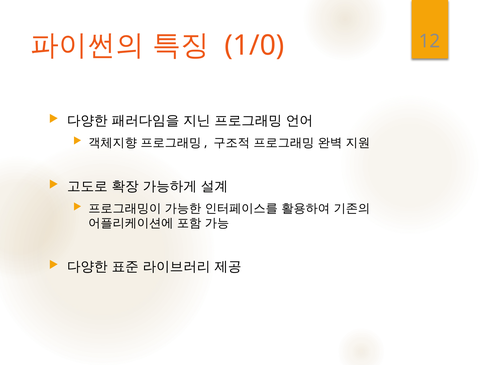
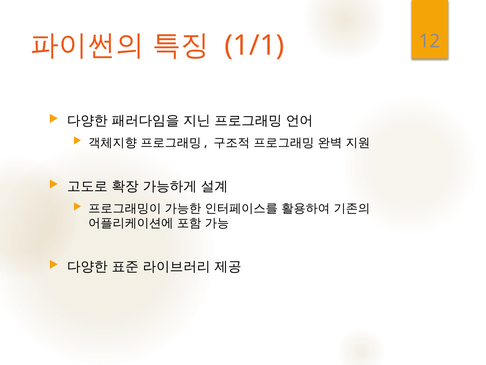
1/0: 1/0 -> 1/1
